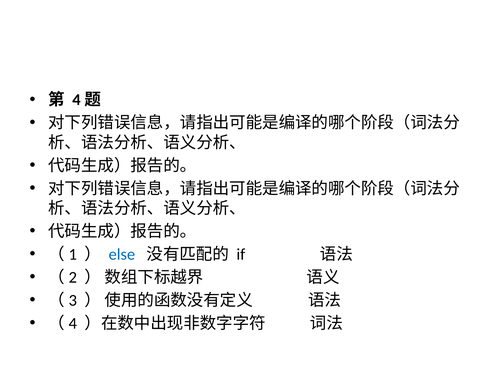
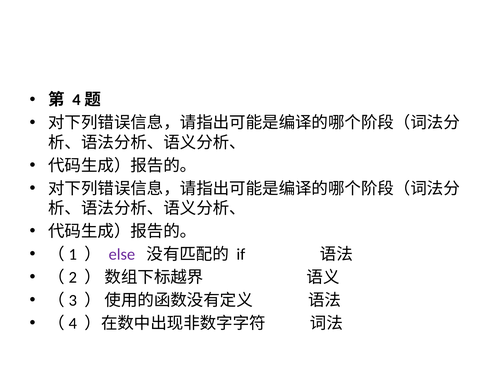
else colour: blue -> purple
